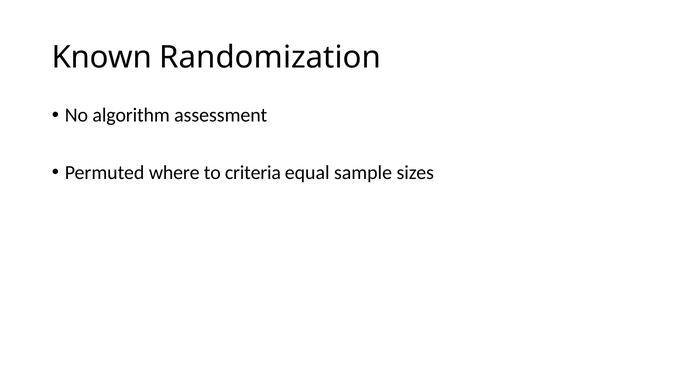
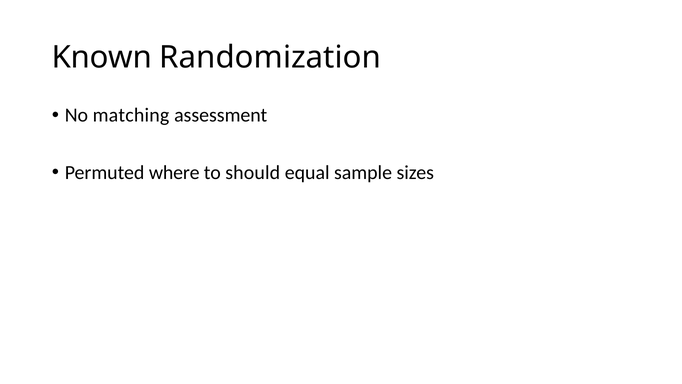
algorithm: algorithm -> matching
criteria: criteria -> should
